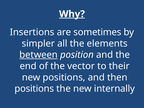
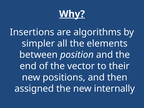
sometimes: sometimes -> algorithms
between underline: present -> none
positions at (34, 89): positions -> assigned
